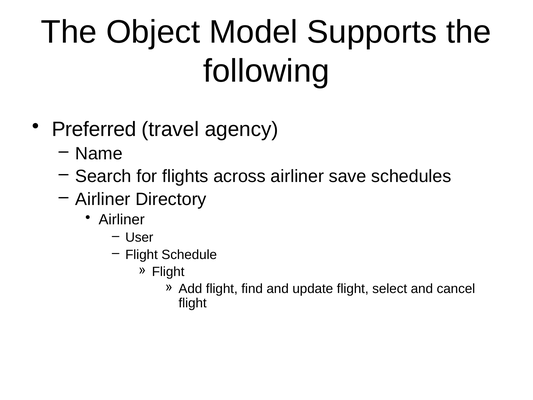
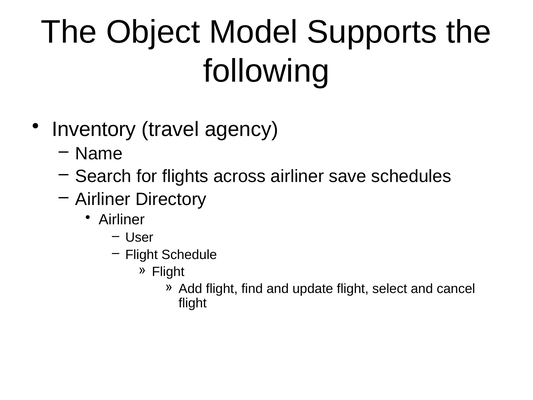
Preferred: Preferred -> Inventory
